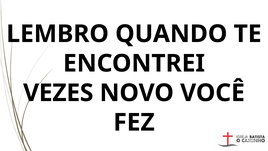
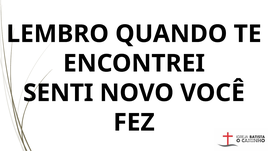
VEZES: VEZES -> SENTI
